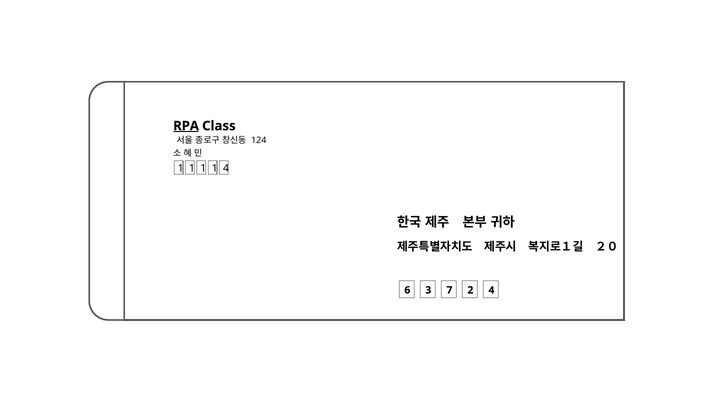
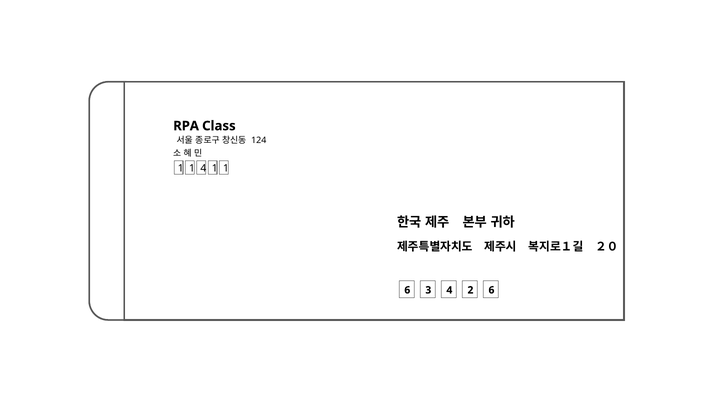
RPA underline: present -> none
1 at (203, 168): 1 -> 4
4 at (226, 168): 4 -> 1
3 7: 7 -> 4
2 4: 4 -> 6
